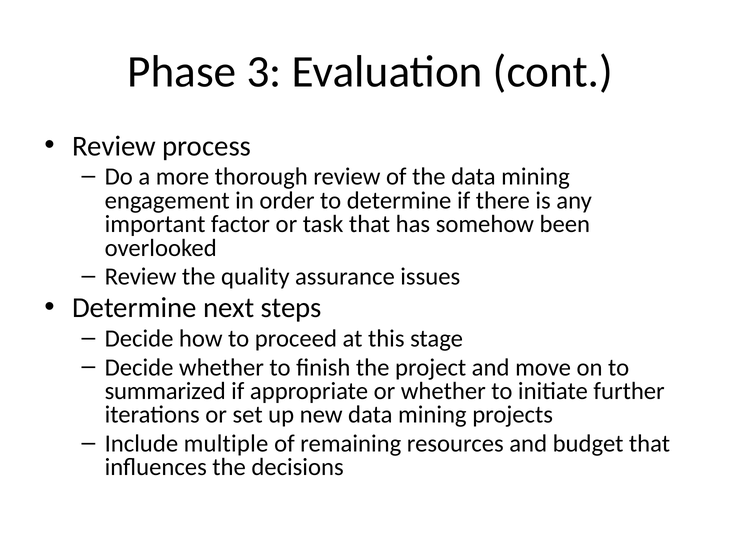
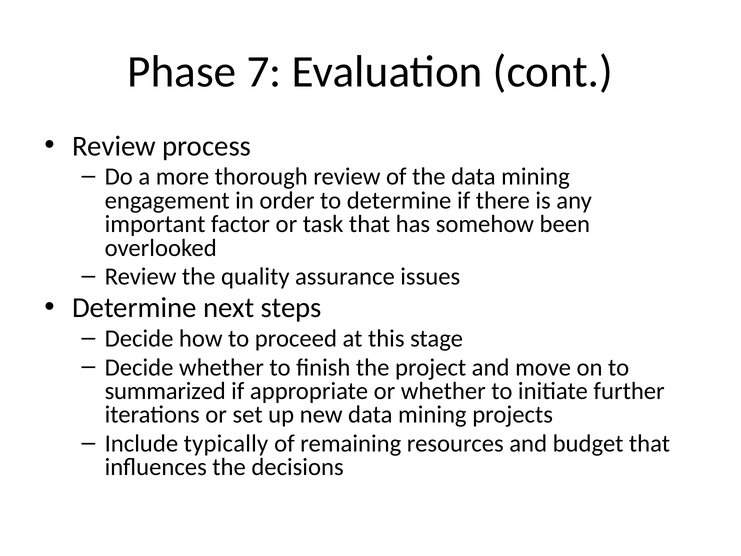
3: 3 -> 7
multiple: multiple -> typically
